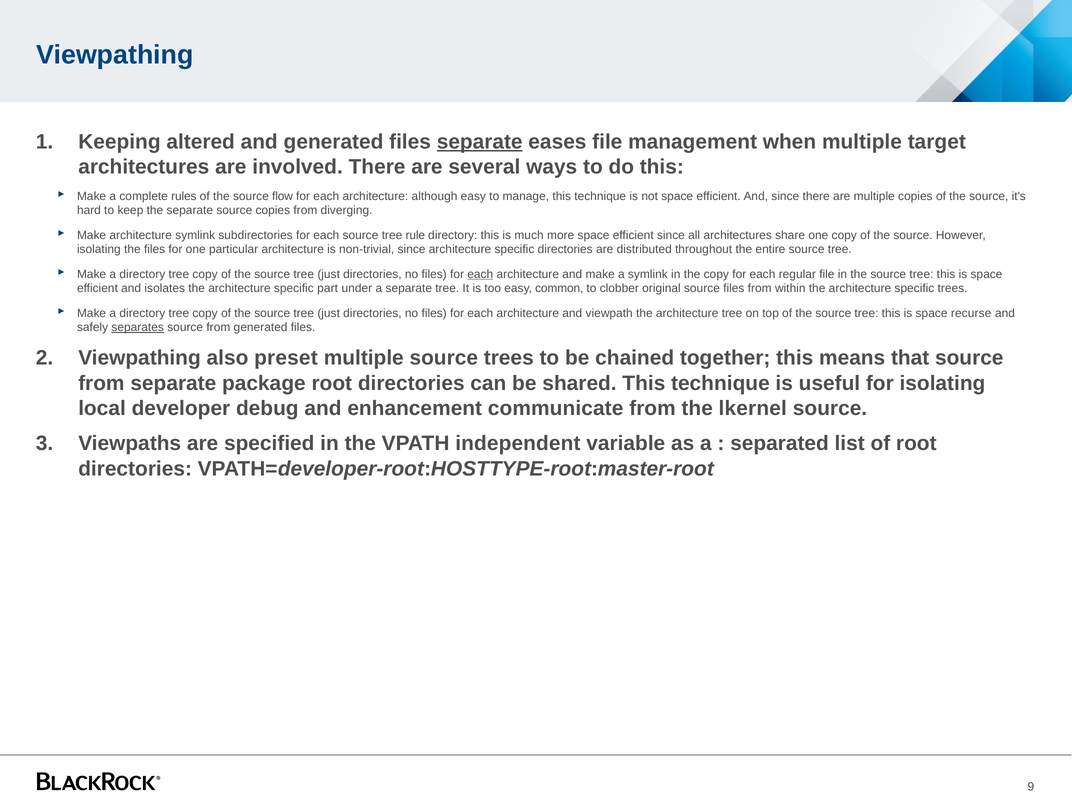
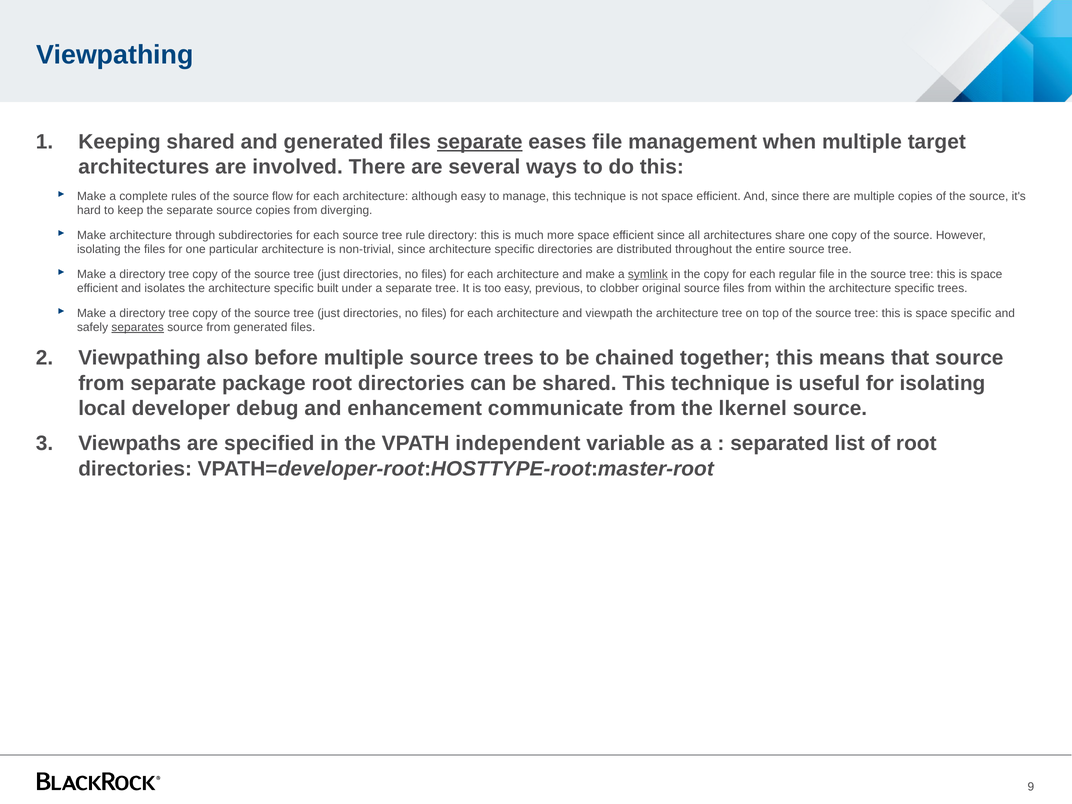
Keeping altered: altered -> shared
architecture symlink: symlink -> through
each at (480, 274) underline: present -> none
symlink at (648, 274) underline: none -> present
part: part -> built
common: common -> previous
space recurse: recurse -> specific
preset: preset -> before
